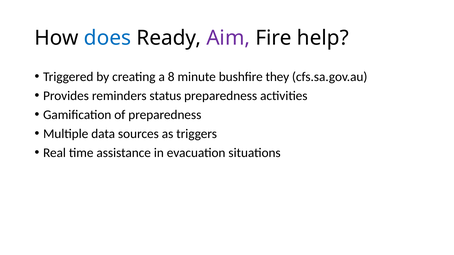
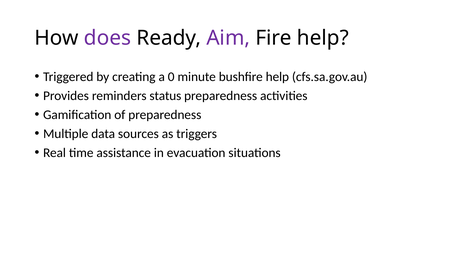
does colour: blue -> purple
8: 8 -> 0
bushfire they: they -> help
